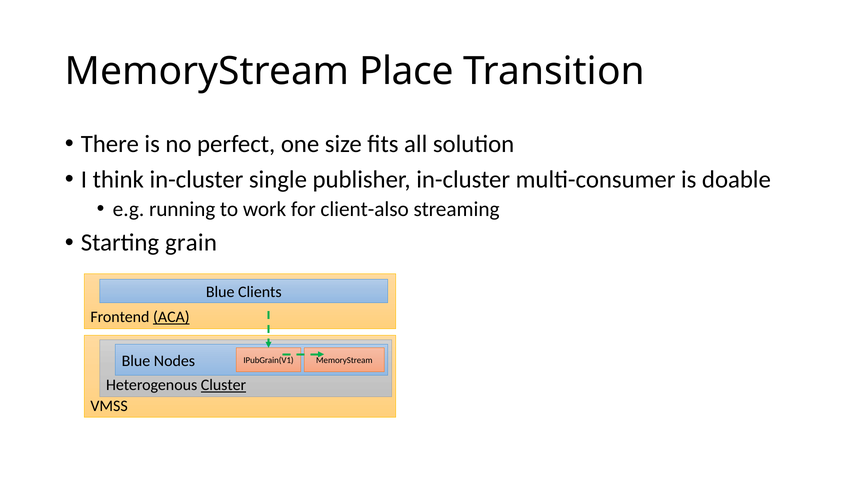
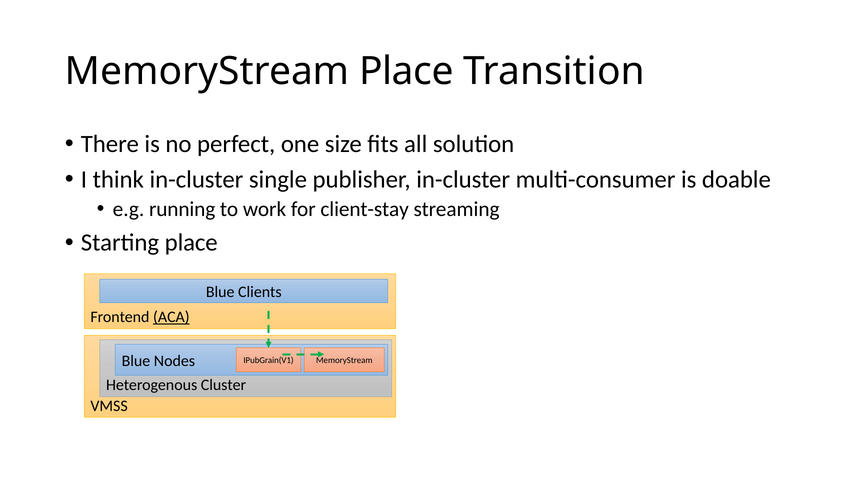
client-also: client-also -> client-stay
Starting grain: grain -> place
Cluster underline: present -> none
